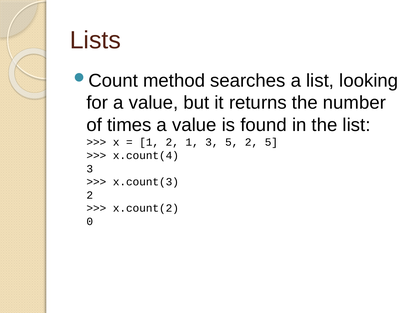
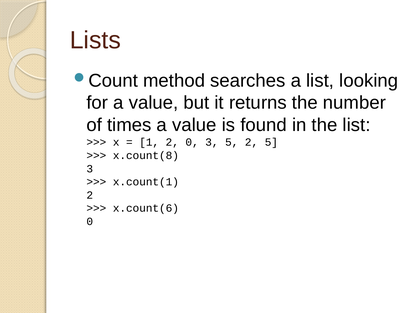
2 1: 1 -> 0
x.count(4: x.count(4 -> x.count(8
x.count(3: x.count(3 -> x.count(1
x.count(2: x.count(2 -> x.count(6
